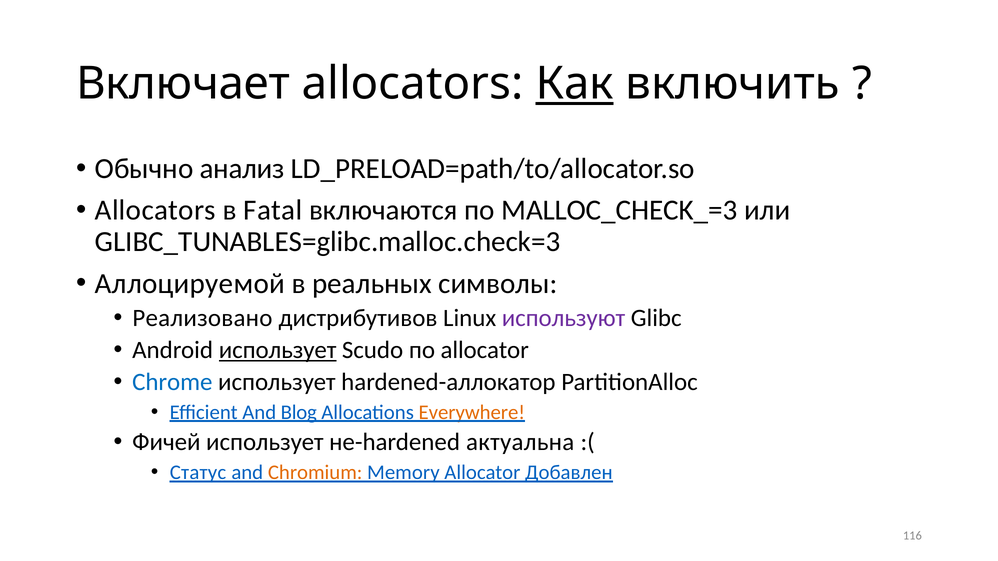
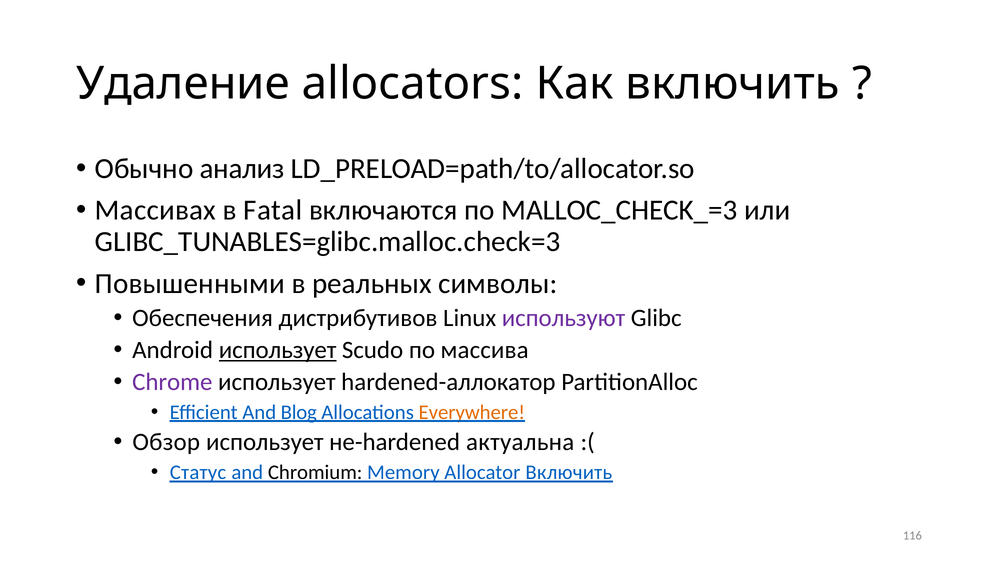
Включает: Включает -> Удаление
Как underline: present -> none
Allocators at (155, 210): Allocators -> Массивах
Аллоцируемой: Аллоцируемой -> Повышенными
Реализовано: Реализовано -> Обеспечения
по allocator: allocator -> массива
Chrome colour: blue -> purple
Фичей: Фичей -> Обзор
Chromium colour: orange -> black
Allocator Добавлен: Добавлен -> Включить
